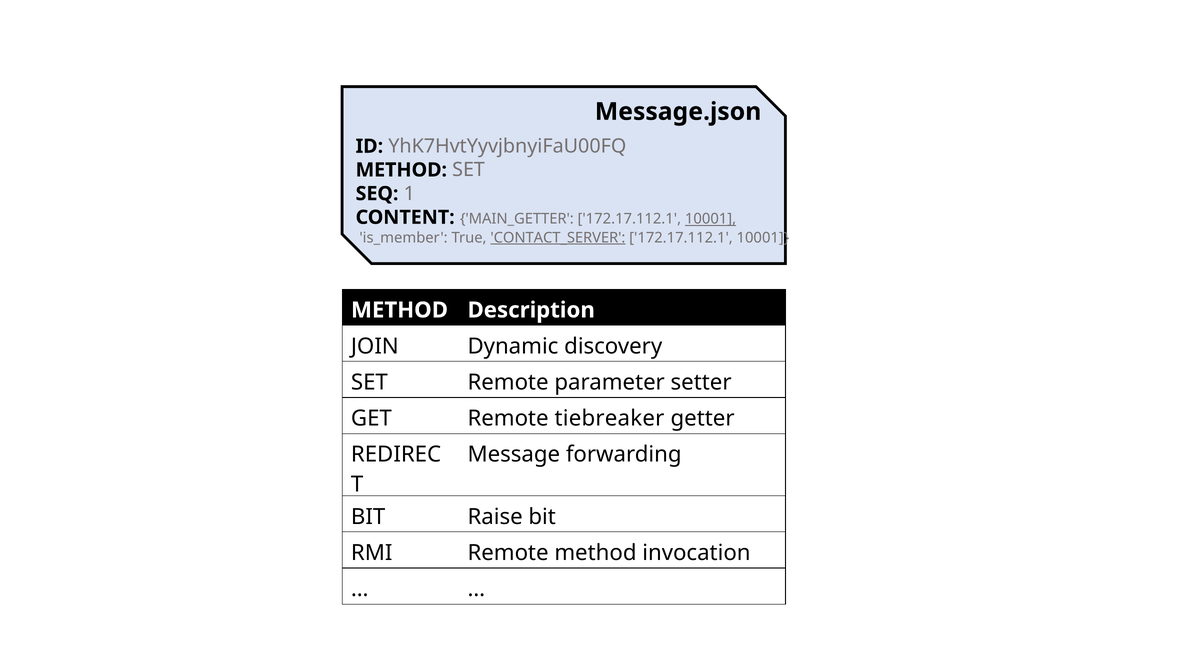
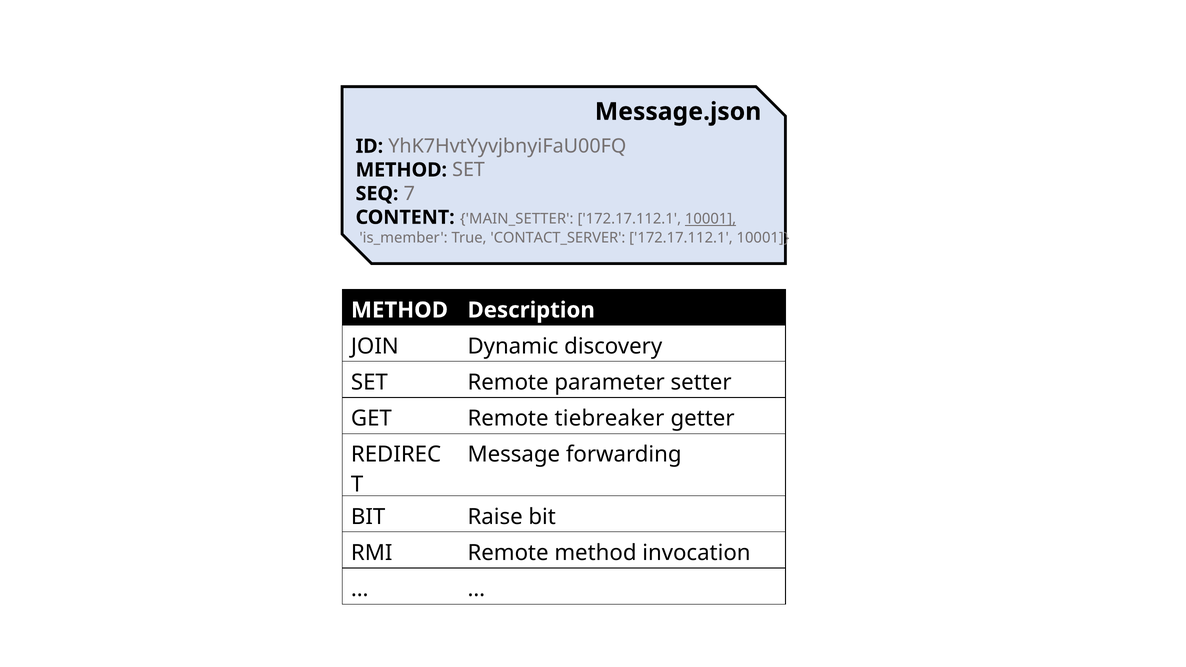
1: 1 -> 7
MAIN_GETTER: MAIN_GETTER -> MAIN_SETTER
CONTACT_SERVER underline: present -> none
